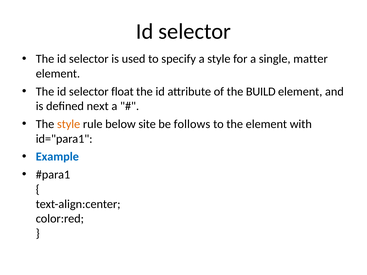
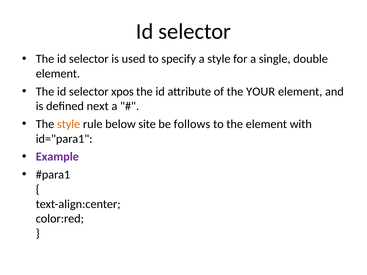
matter: matter -> double
float: float -> xpos
BUILD: BUILD -> YOUR
Example colour: blue -> purple
